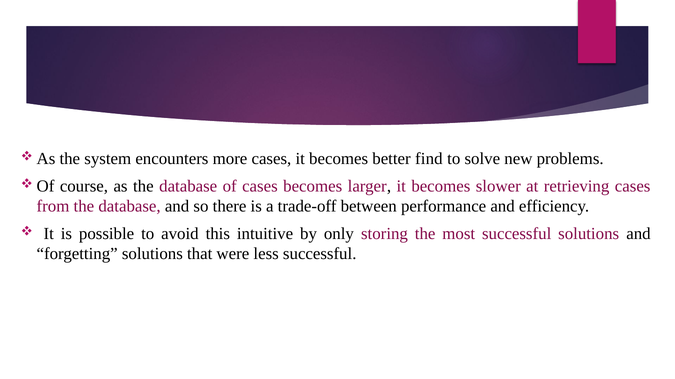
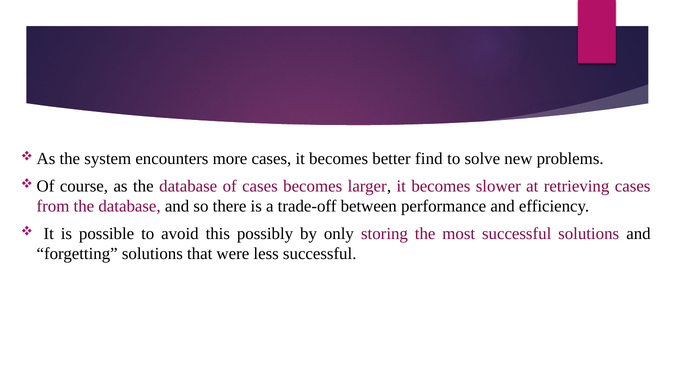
intuitive: intuitive -> possibly
